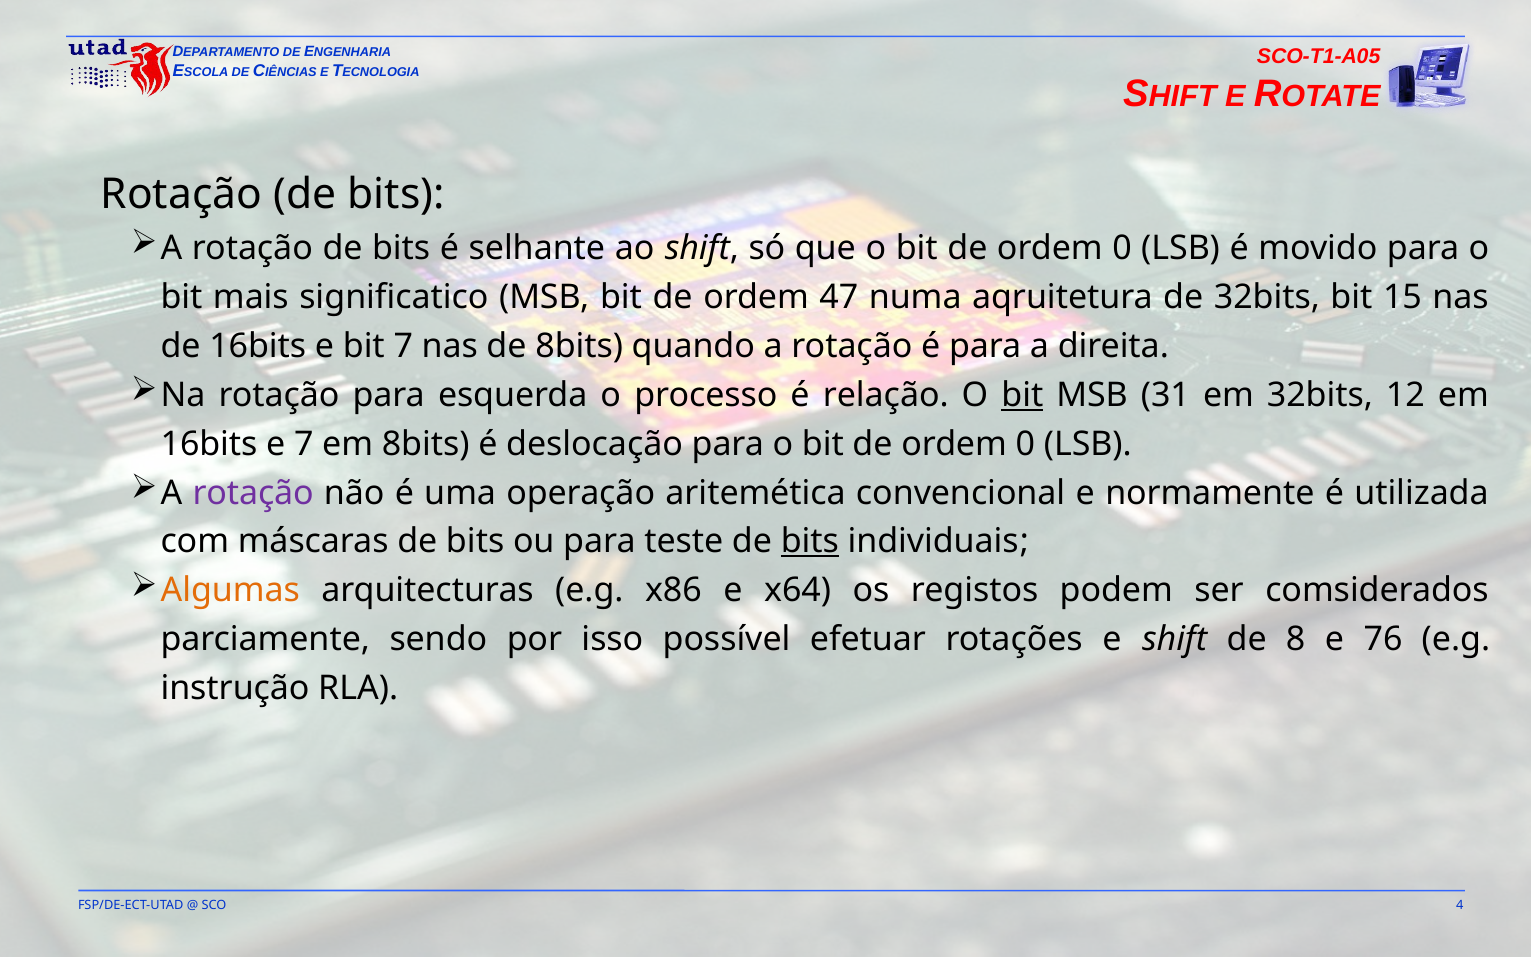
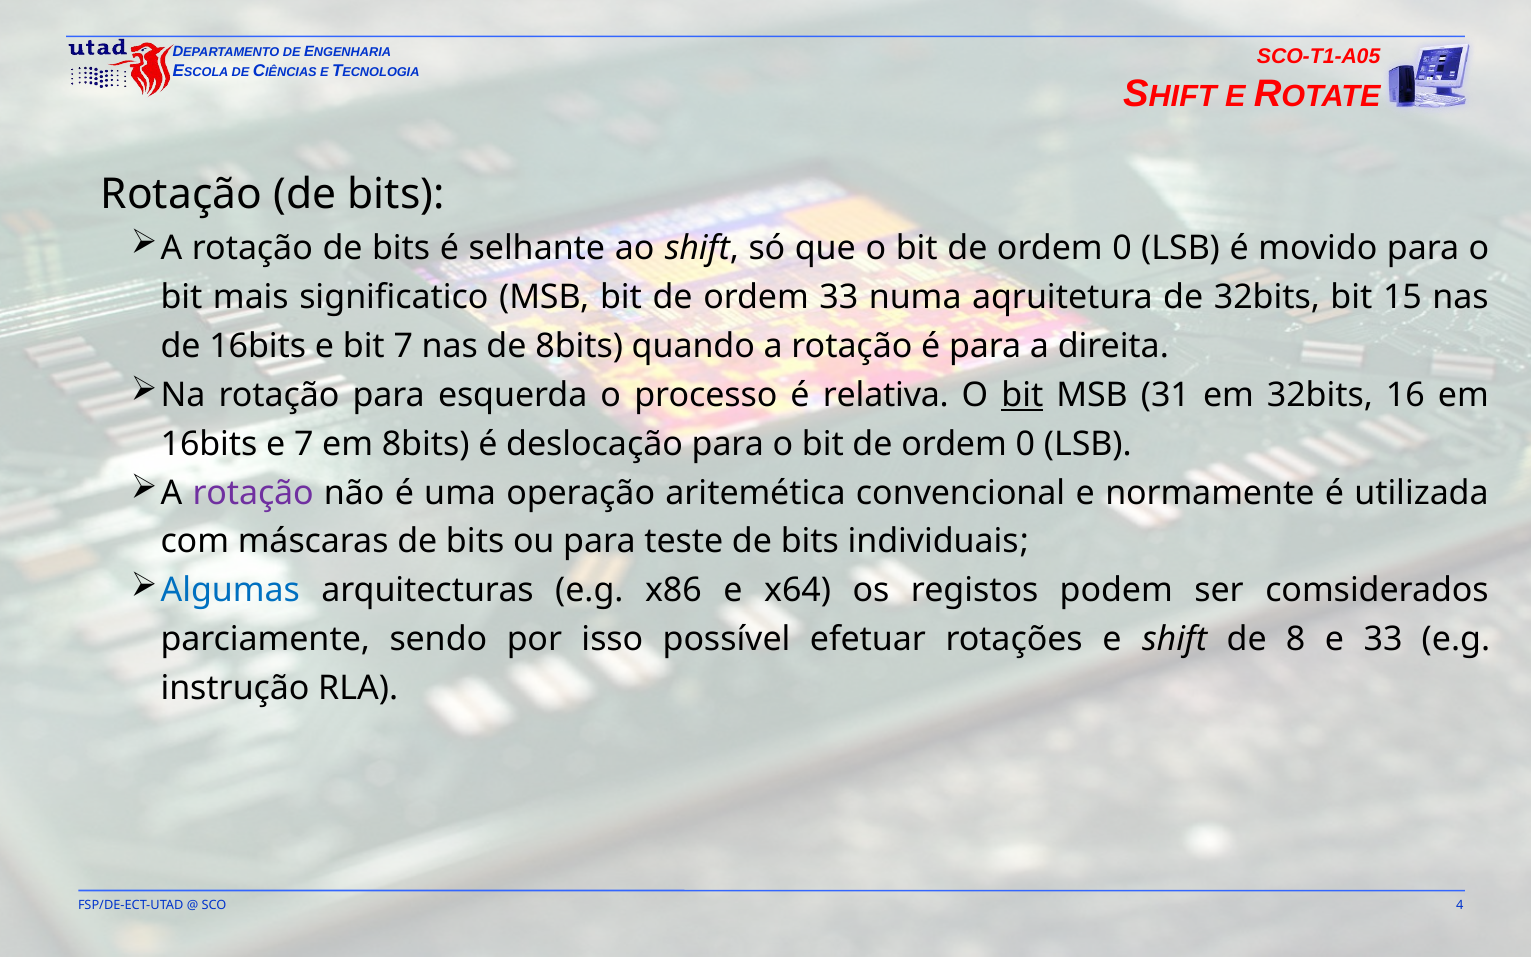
ordem 47: 47 -> 33
relação: relação -> relativa
12: 12 -> 16
bits at (810, 542) underline: present -> none
Algumas colour: orange -> blue
e 76: 76 -> 33
